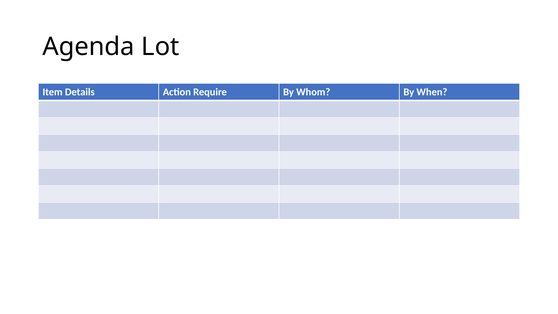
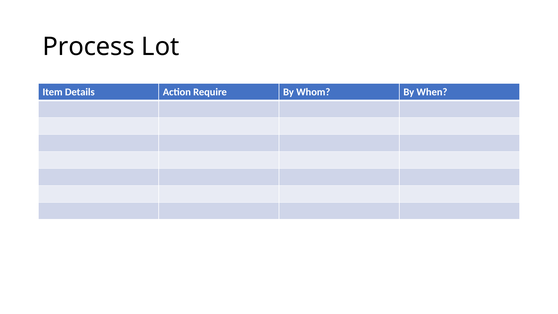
Agenda: Agenda -> Process
